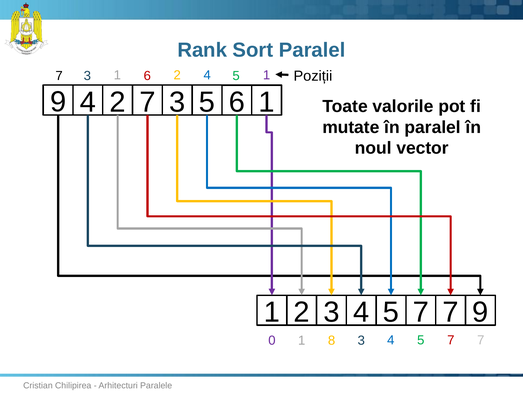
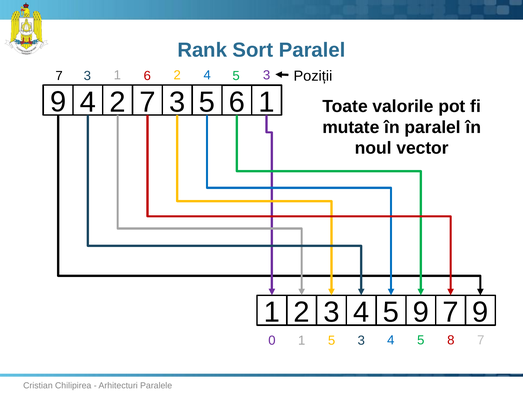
4 5 1: 1 -> 3
7 at (421, 312): 7 -> 9
1 8: 8 -> 5
7 at (451, 340): 7 -> 8
